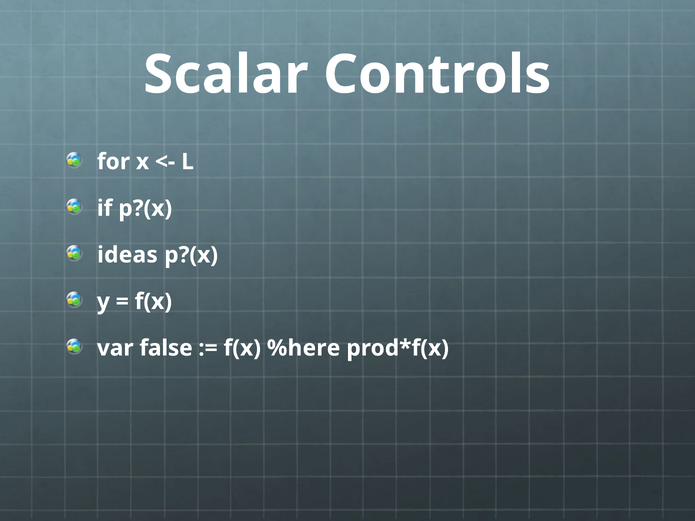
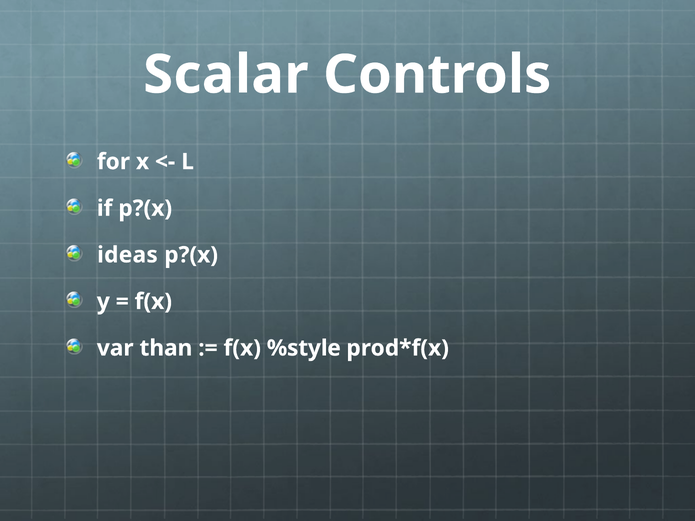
false: false -> than
%here: %here -> %style
